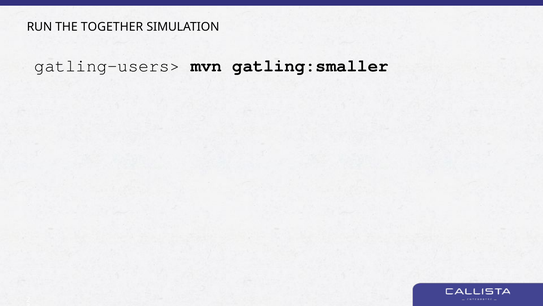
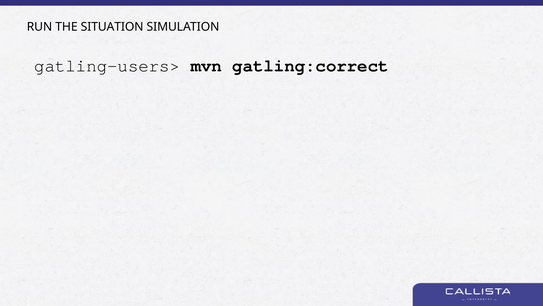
TOGETHER: TOGETHER -> SITUATION
gatling:smaller: gatling:smaller -> gatling:correct
